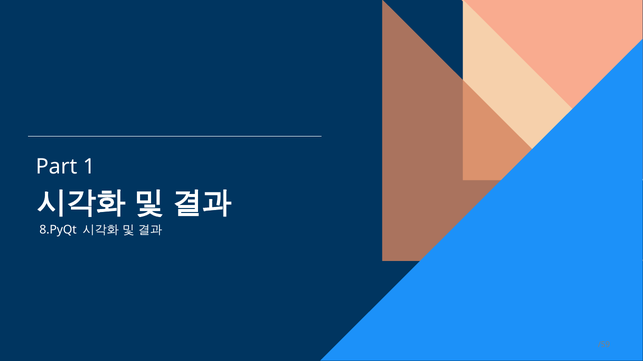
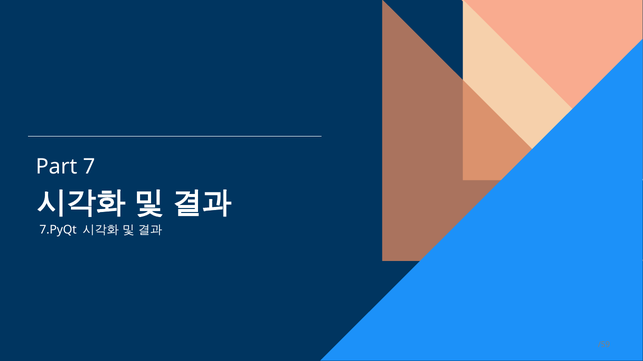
1: 1 -> 7
8.PyQt: 8.PyQt -> 7.PyQt
